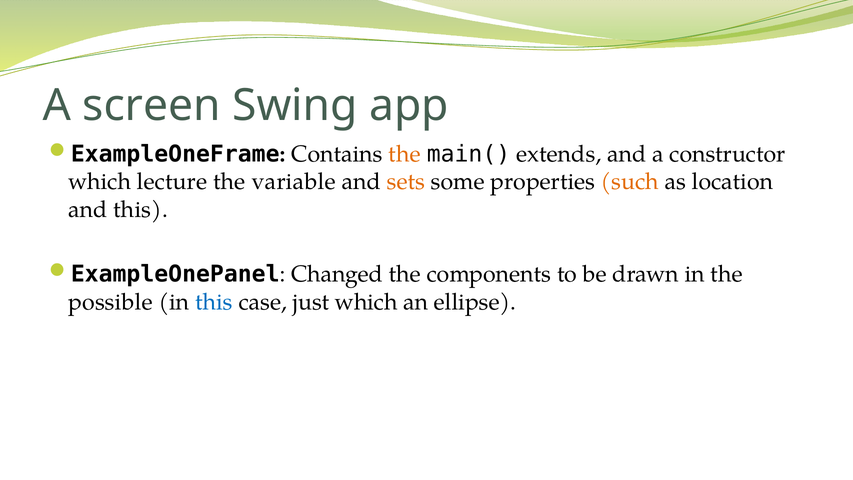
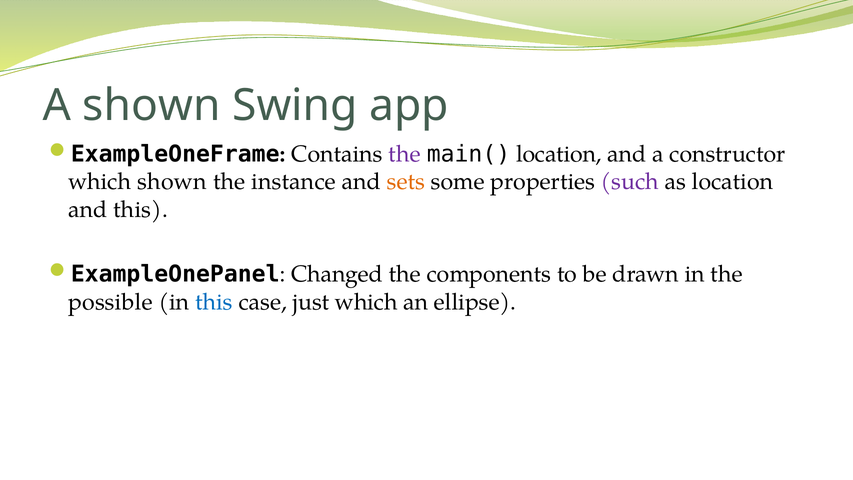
A screen: screen -> shown
the at (405, 154) colour: orange -> purple
main( extends: extends -> location
which lecture: lecture -> shown
variable: variable -> instance
such colour: orange -> purple
